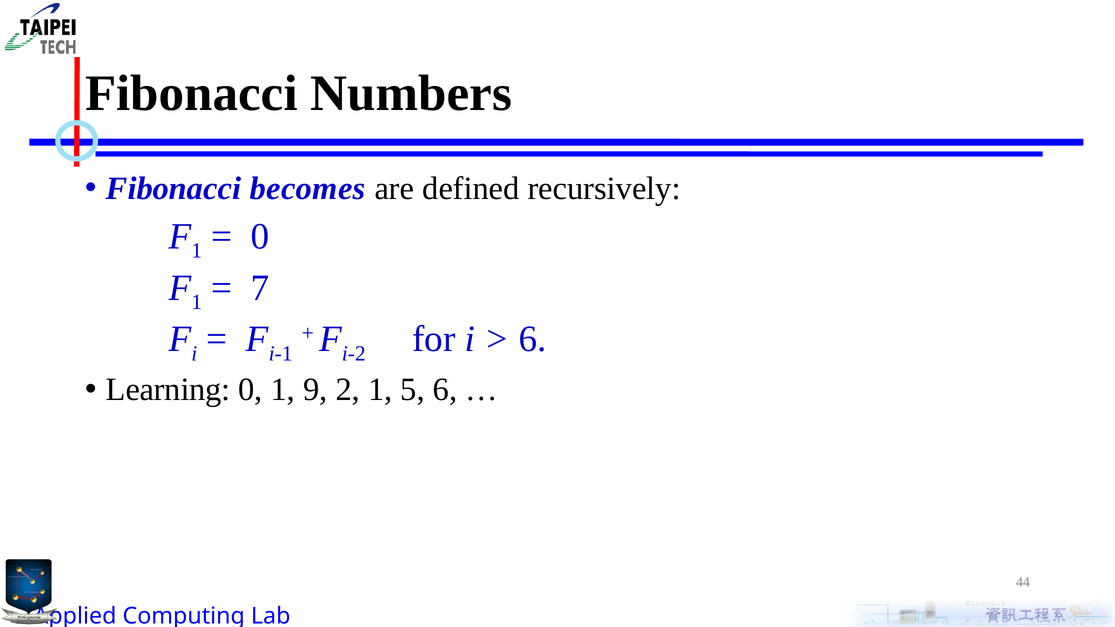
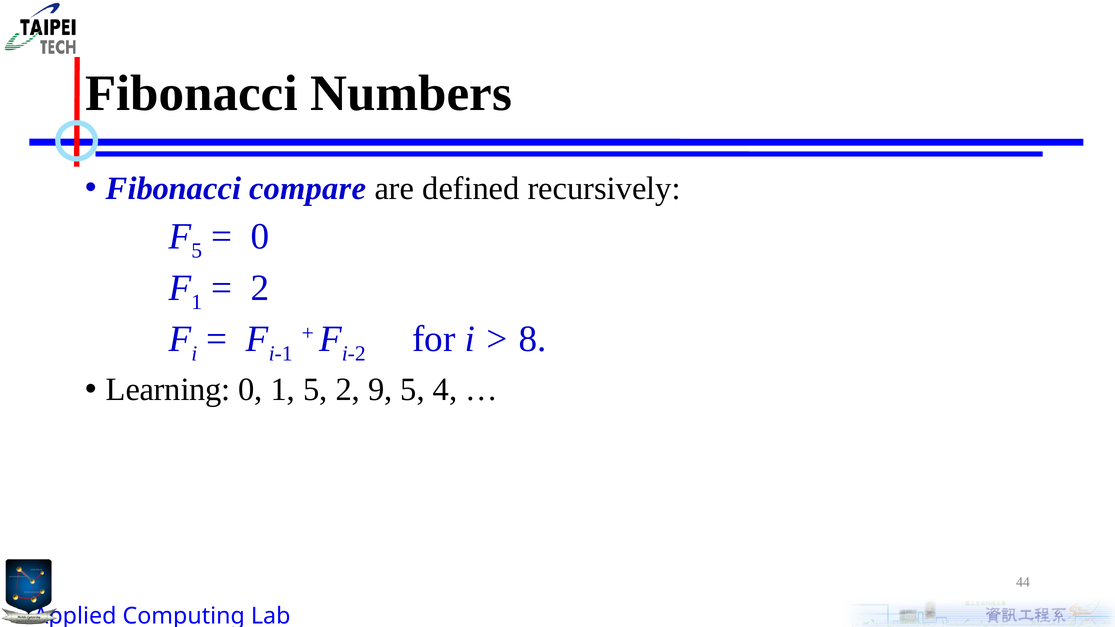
becomes: becomes -> compare
1 at (197, 251): 1 -> 5
7 at (260, 288): 7 -> 2
6 at (533, 339): 6 -> 8
1 9: 9 -> 5
2 1: 1 -> 9
5 6: 6 -> 4
